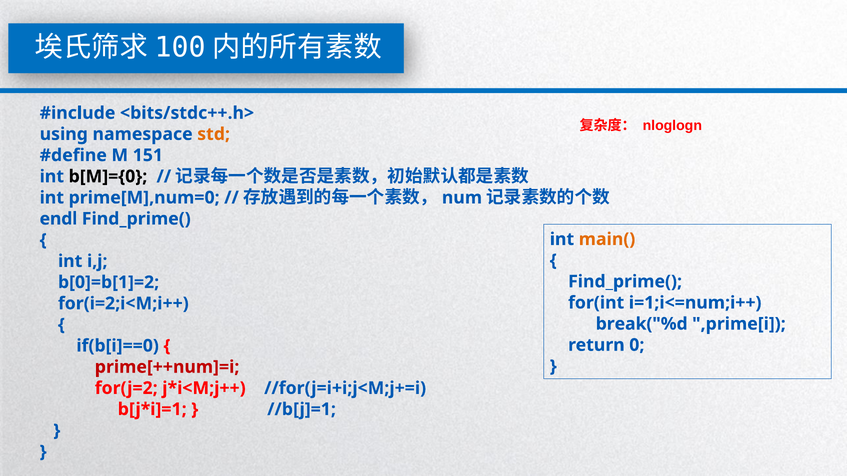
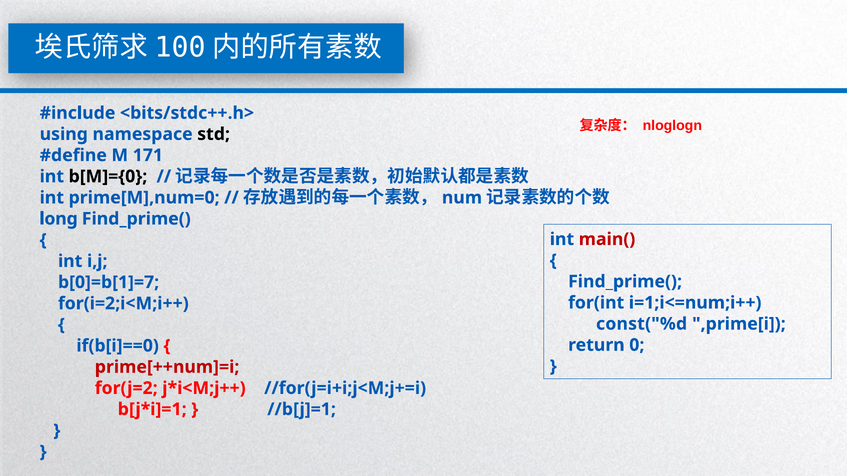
std colour: orange -> black
151: 151 -> 171
endl: endl -> long
main( colour: orange -> red
b[0]=b[1]=2: b[0]=b[1]=2 -> b[0]=b[1]=7
break("%d: break("%d -> const("%d
